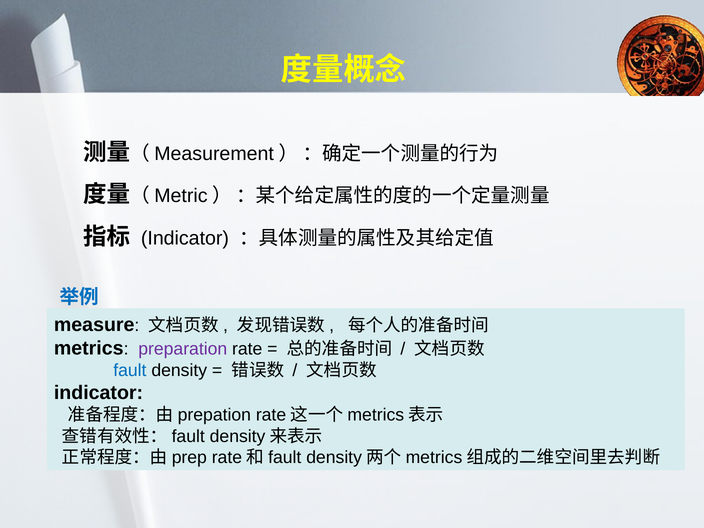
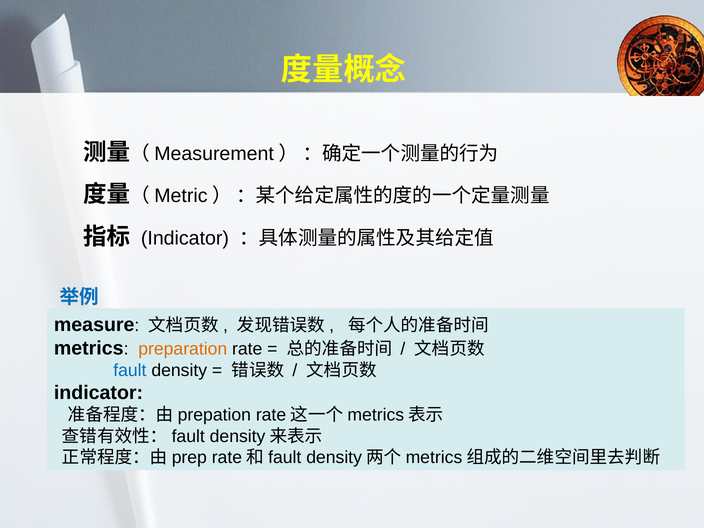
preparation colour: purple -> orange
